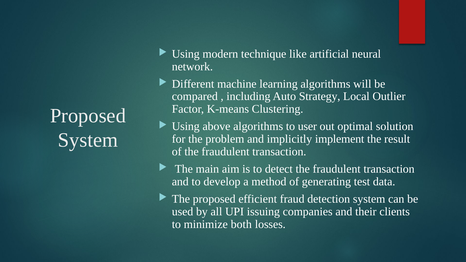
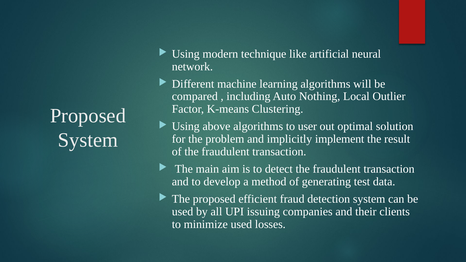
Strategy: Strategy -> Nothing
minimize both: both -> used
